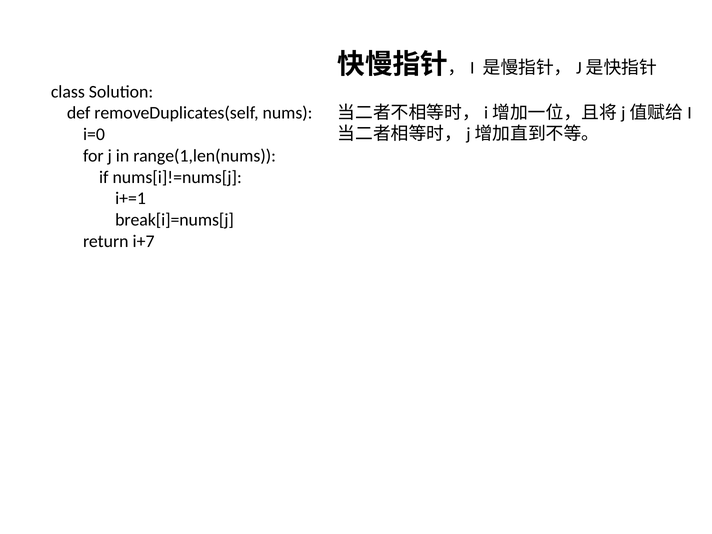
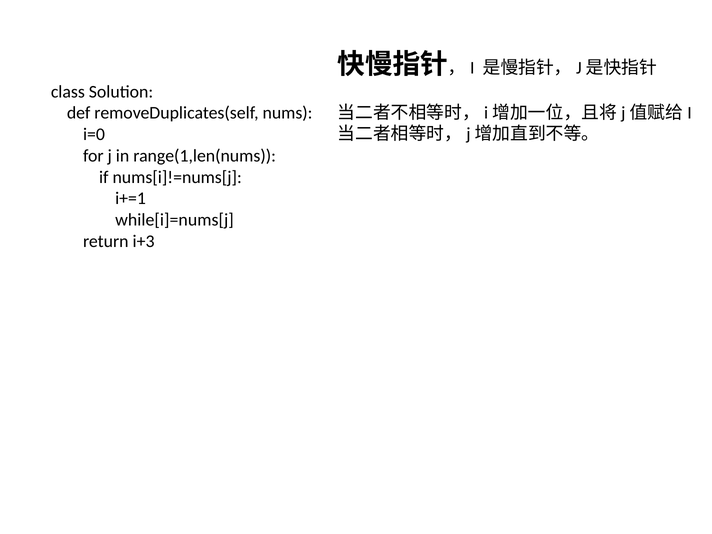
break[i]=nums[j: break[i]=nums[j -> while[i]=nums[j
i+7: i+7 -> i+3
